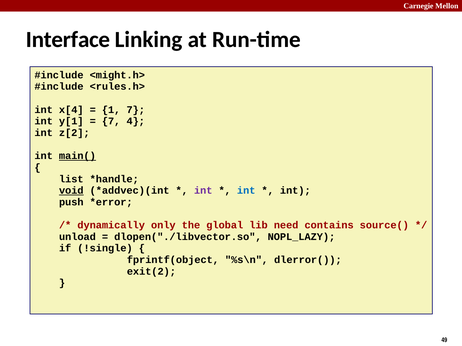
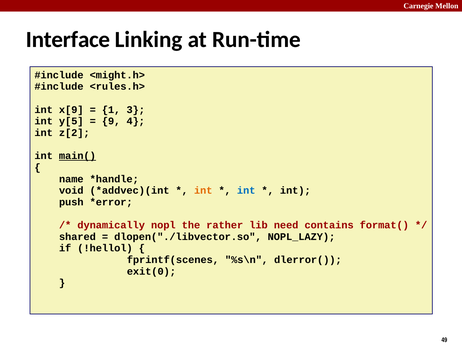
x[4: x[4 -> x[9
1 7: 7 -> 3
y[1: y[1 -> y[5
7 at (111, 121): 7 -> 9
list: list -> name
void underline: present -> none
int at (203, 191) colour: purple -> orange
only: only -> nopl
global: global -> rather
source(: source( -> format(
unload: unload -> shared
!single: !single -> !hellol
fprintf(object: fprintf(object -> fprintf(scenes
exit(2: exit(2 -> exit(0
